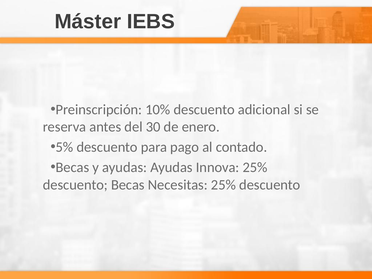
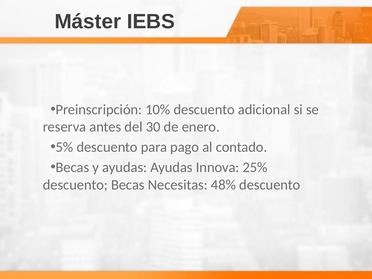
Necesitas 25%: 25% -> 48%
